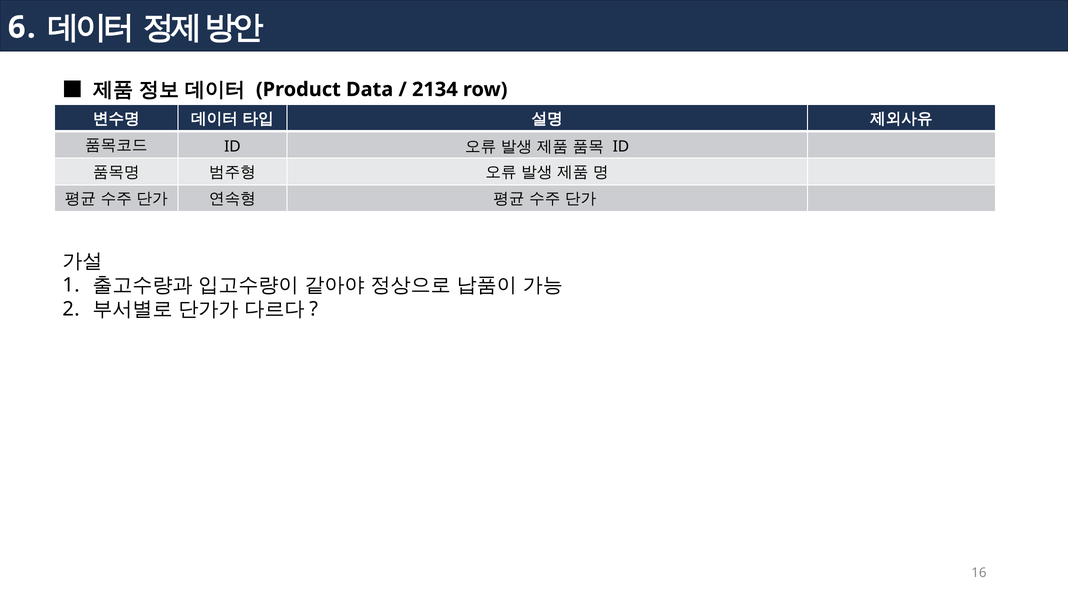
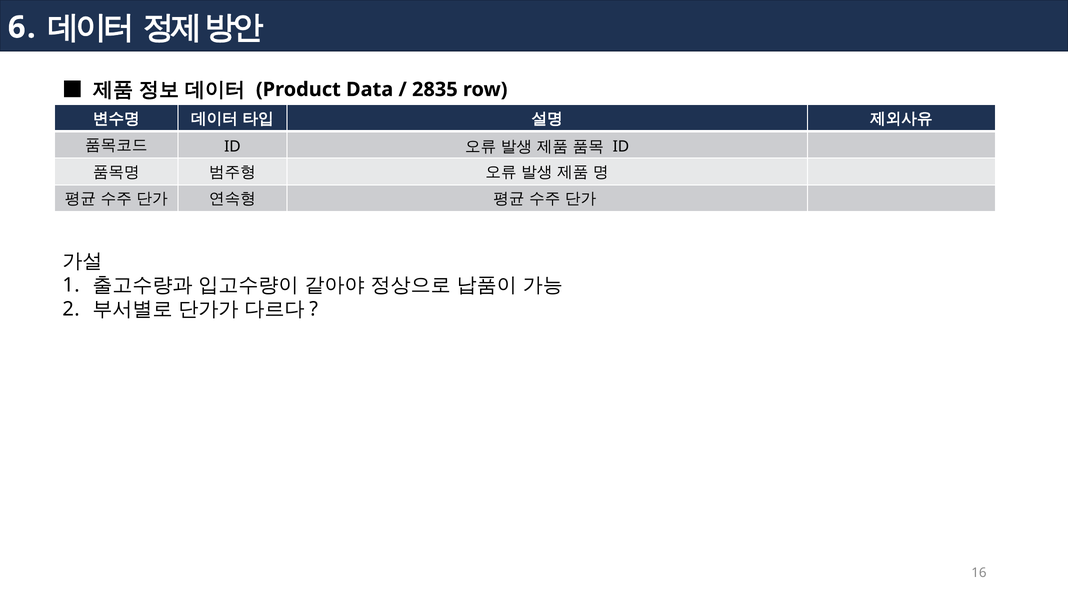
2134: 2134 -> 2835
